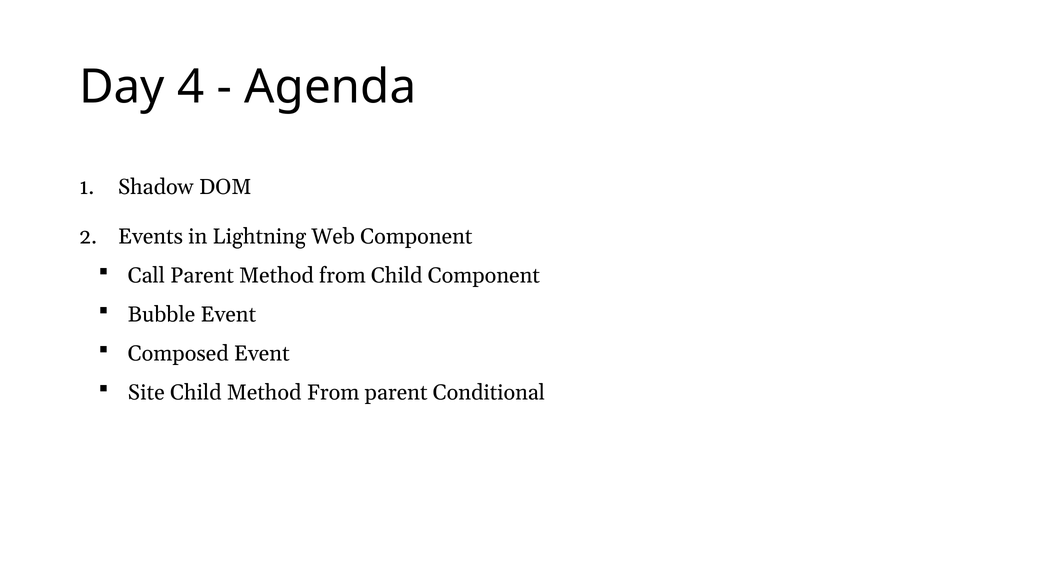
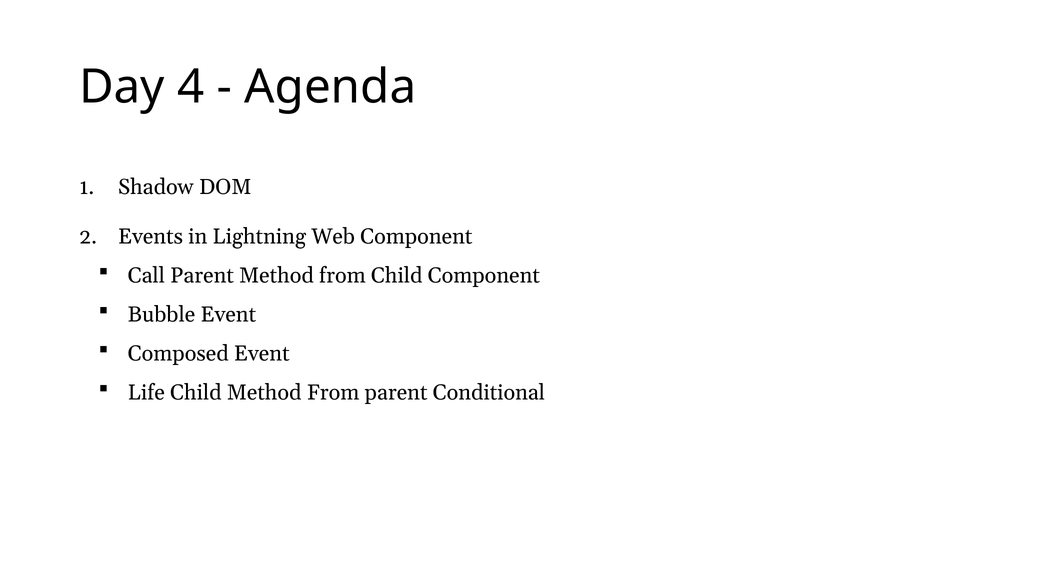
Site: Site -> Life
